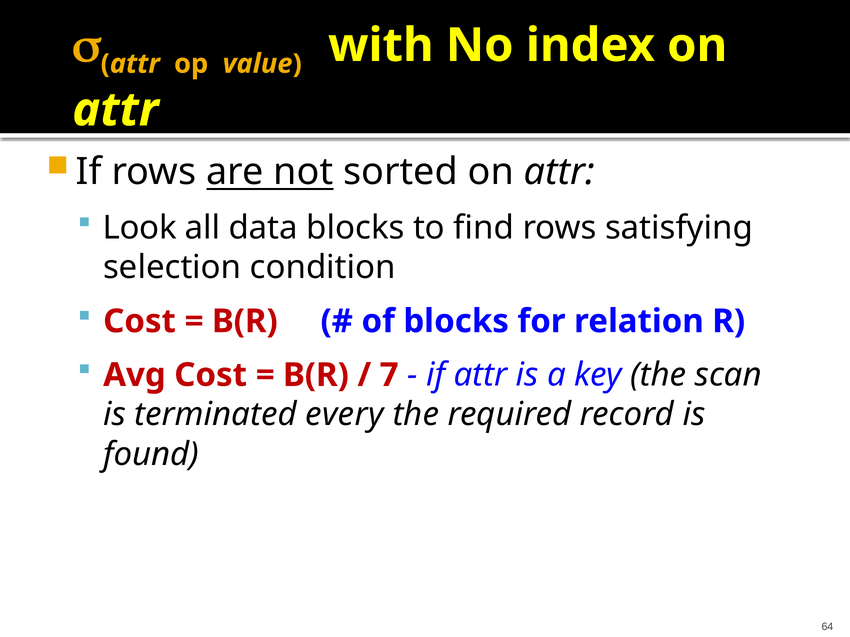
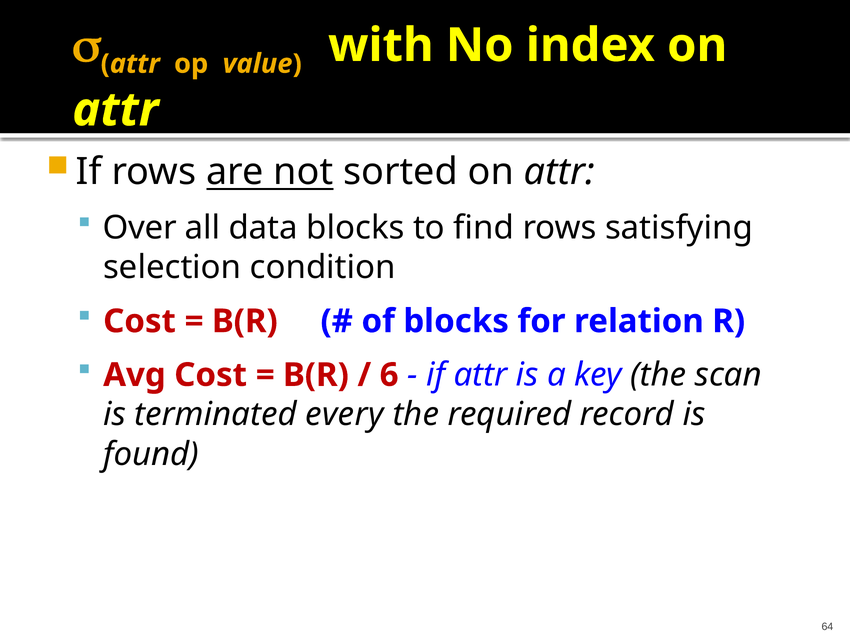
Look: Look -> Over
7: 7 -> 6
